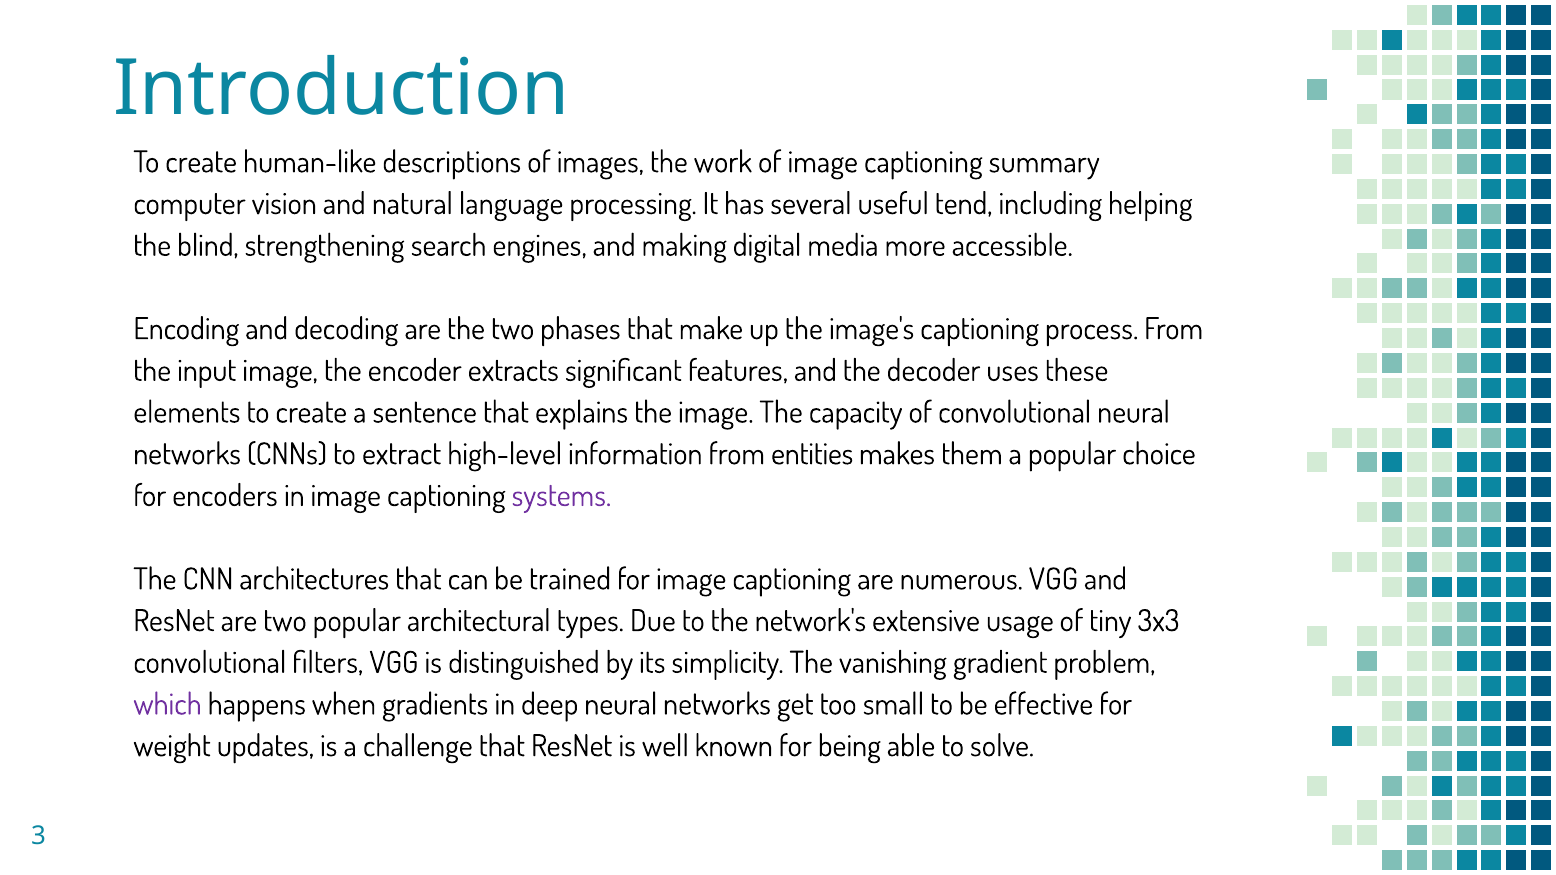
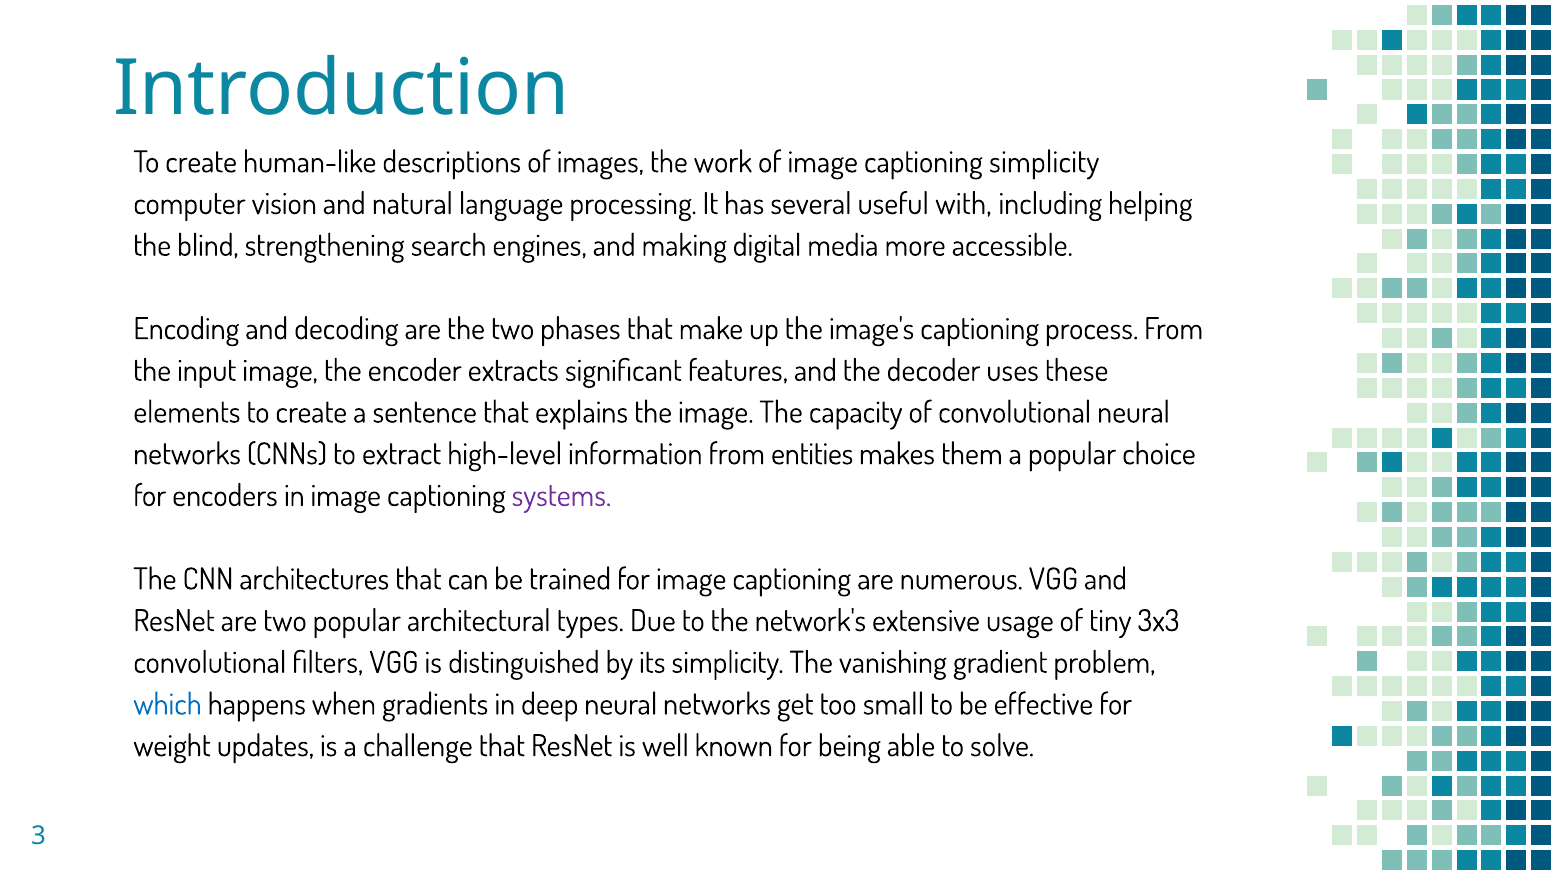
captioning summary: summary -> simplicity
tend: tend -> with
which colour: purple -> blue
